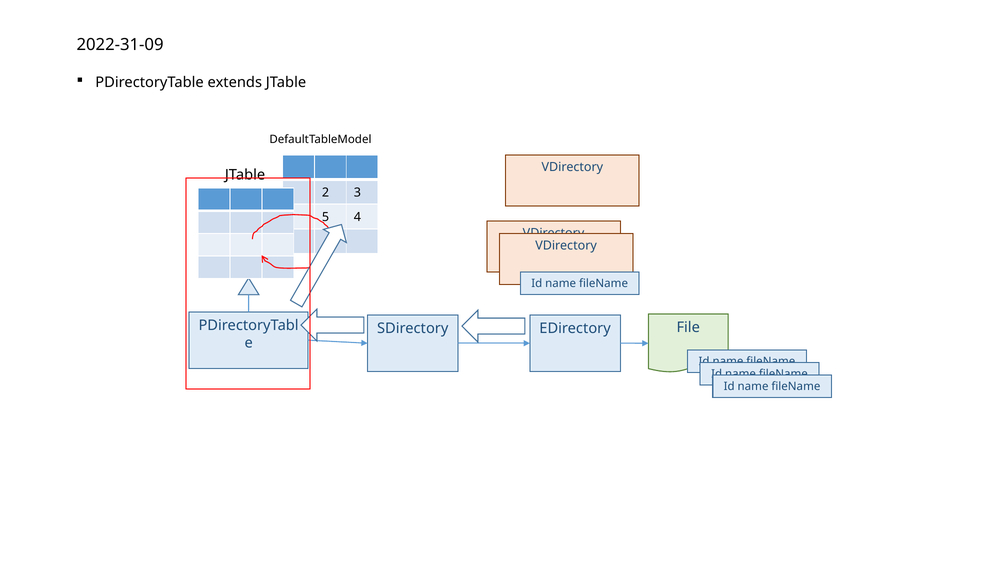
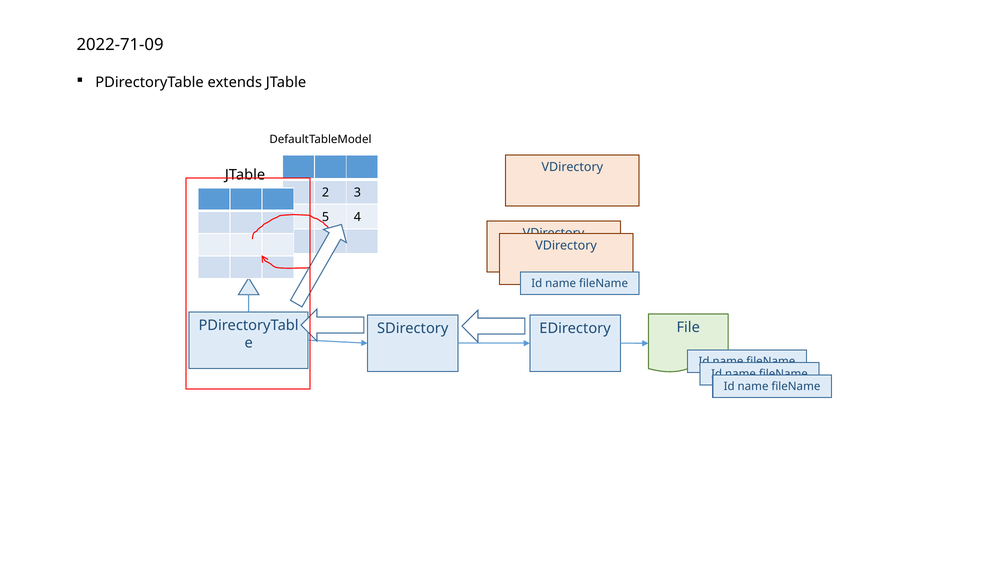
2022-31-09: 2022-31-09 -> 2022-71-09
